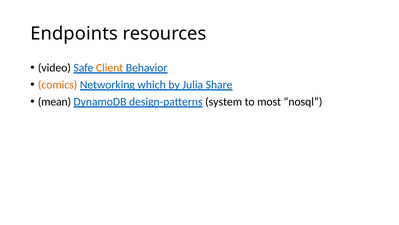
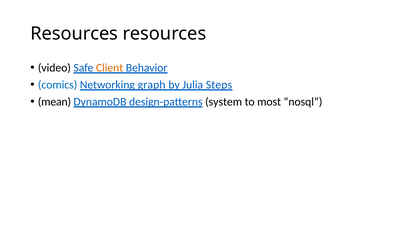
Endpoints at (74, 34): Endpoints -> Resources
comics colour: orange -> blue
which: which -> graph
Share: Share -> Steps
